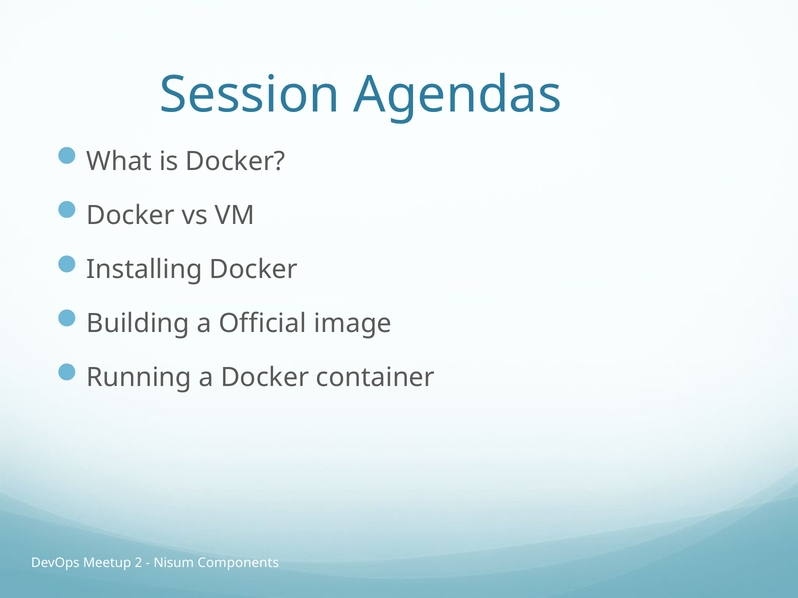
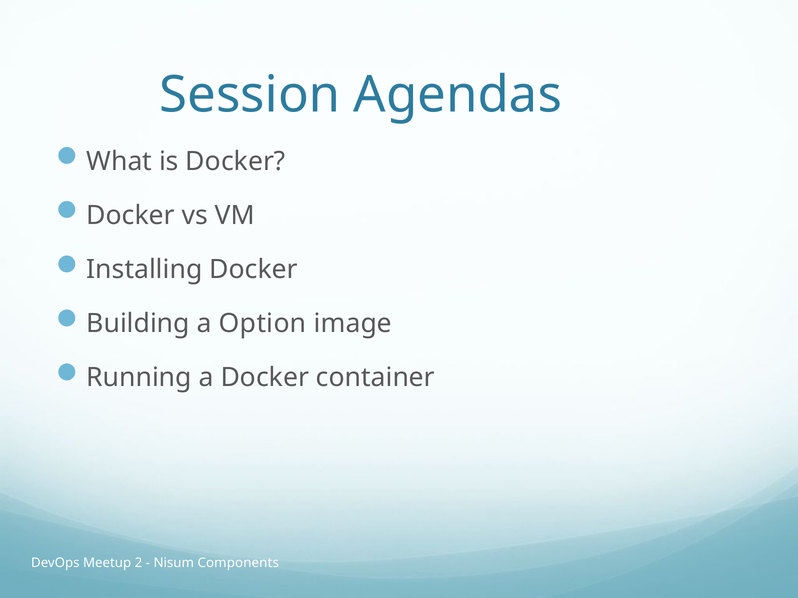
Official: Official -> Option
